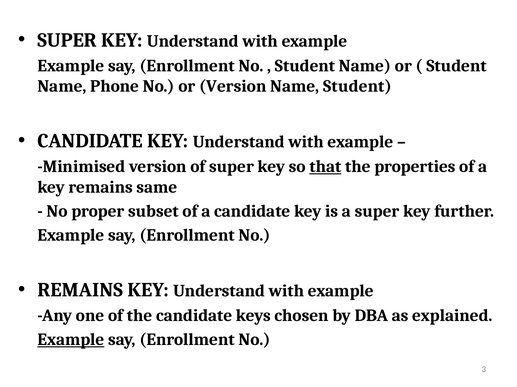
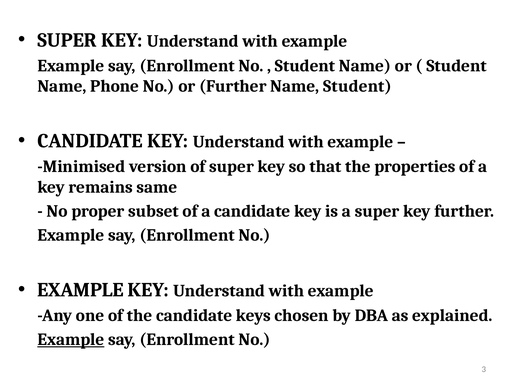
or Version: Version -> Further
that underline: present -> none
REMAINS at (80, 290): REMAINS -> EXAMPLE
